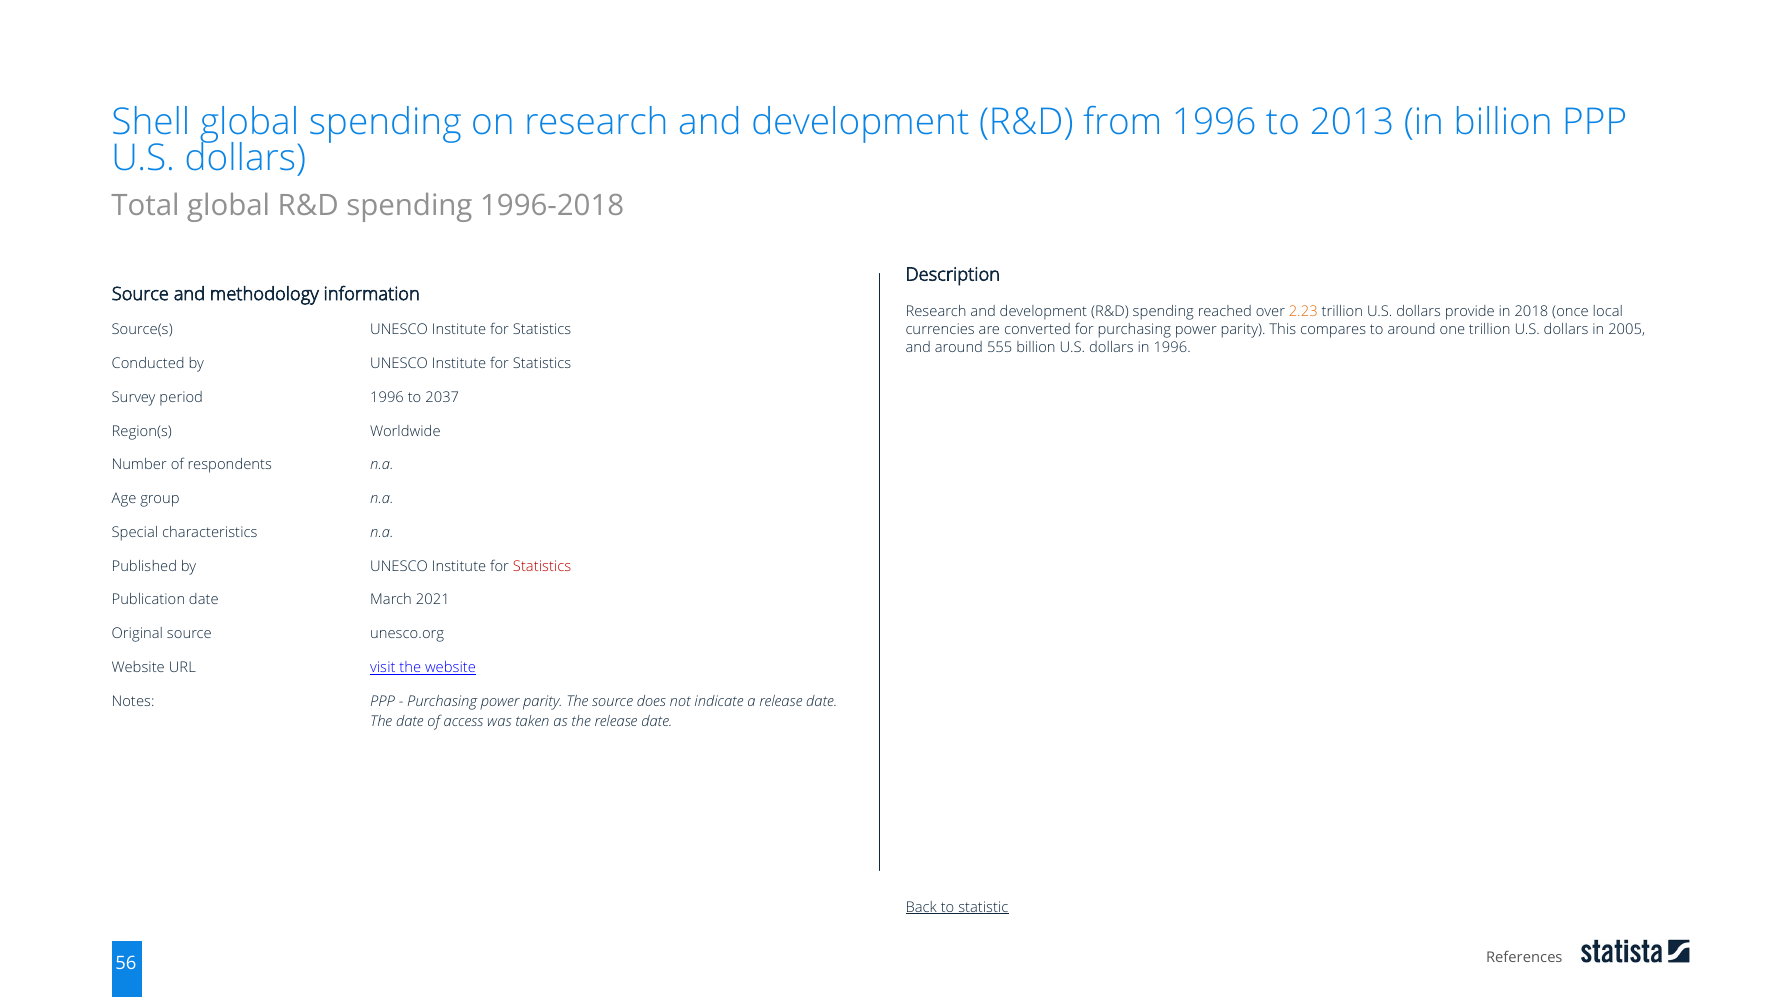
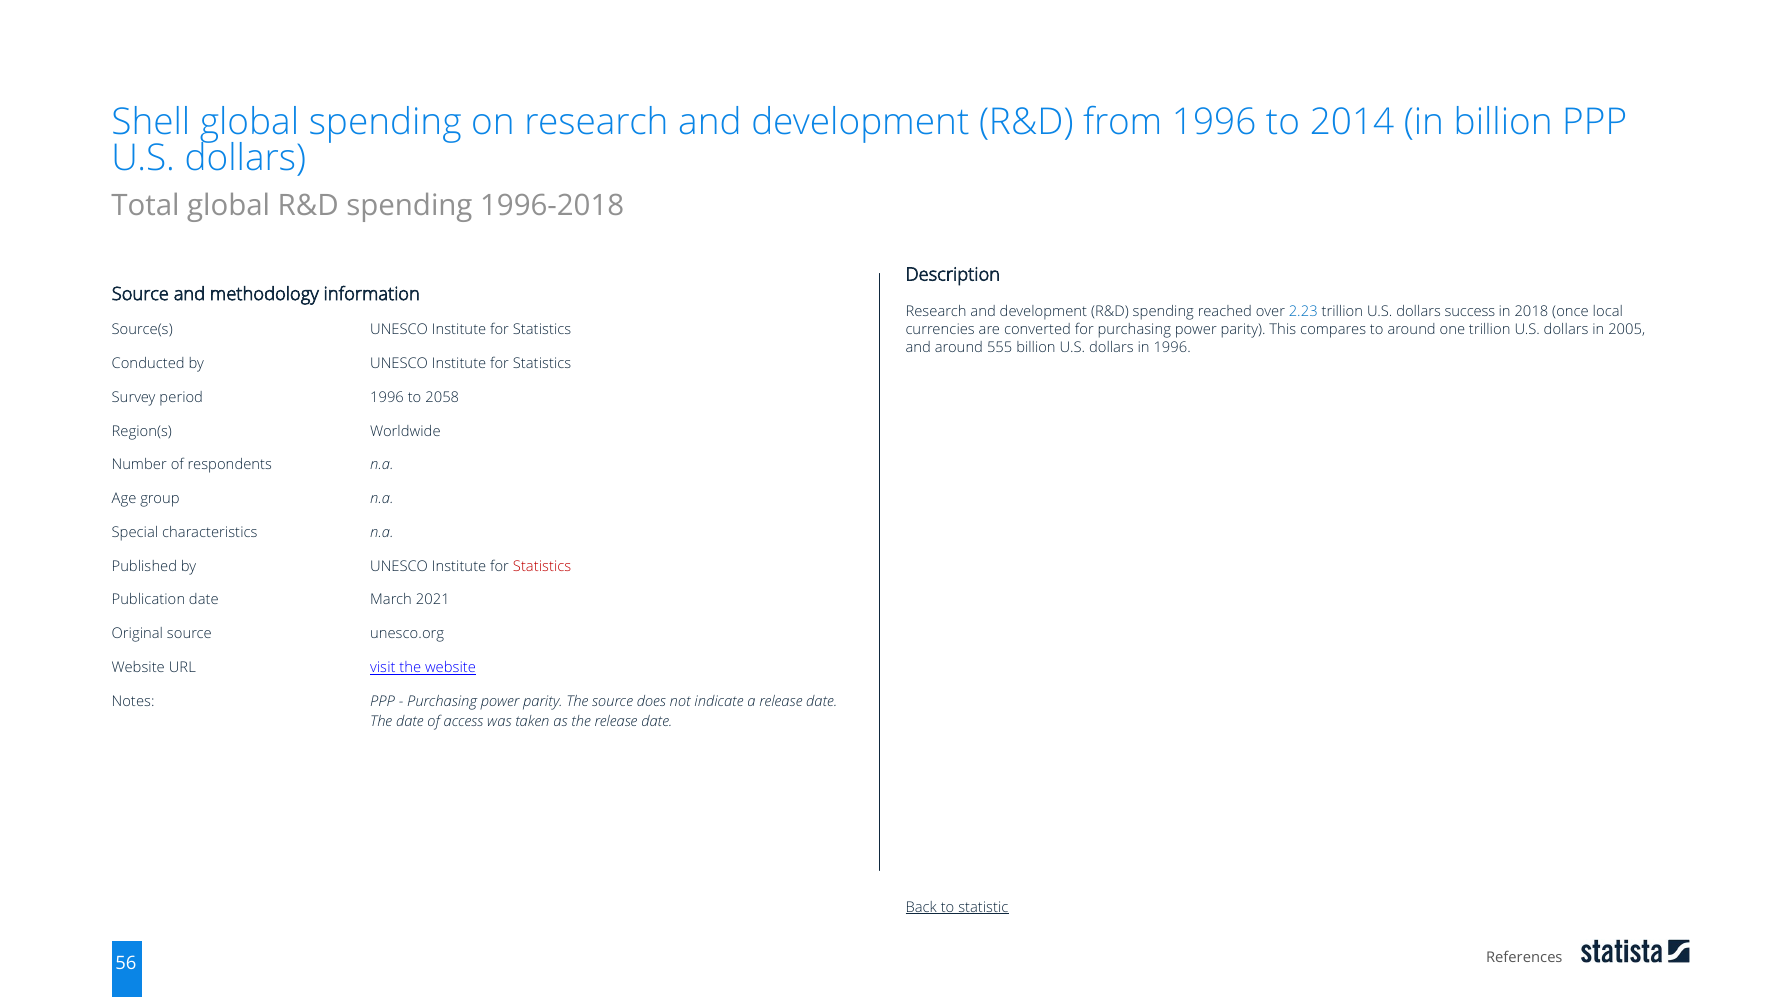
2013: 2013 -> 2014
2.23 colour: orange -> blue
provide: provide -> success
2037: 2037 -> 2058
